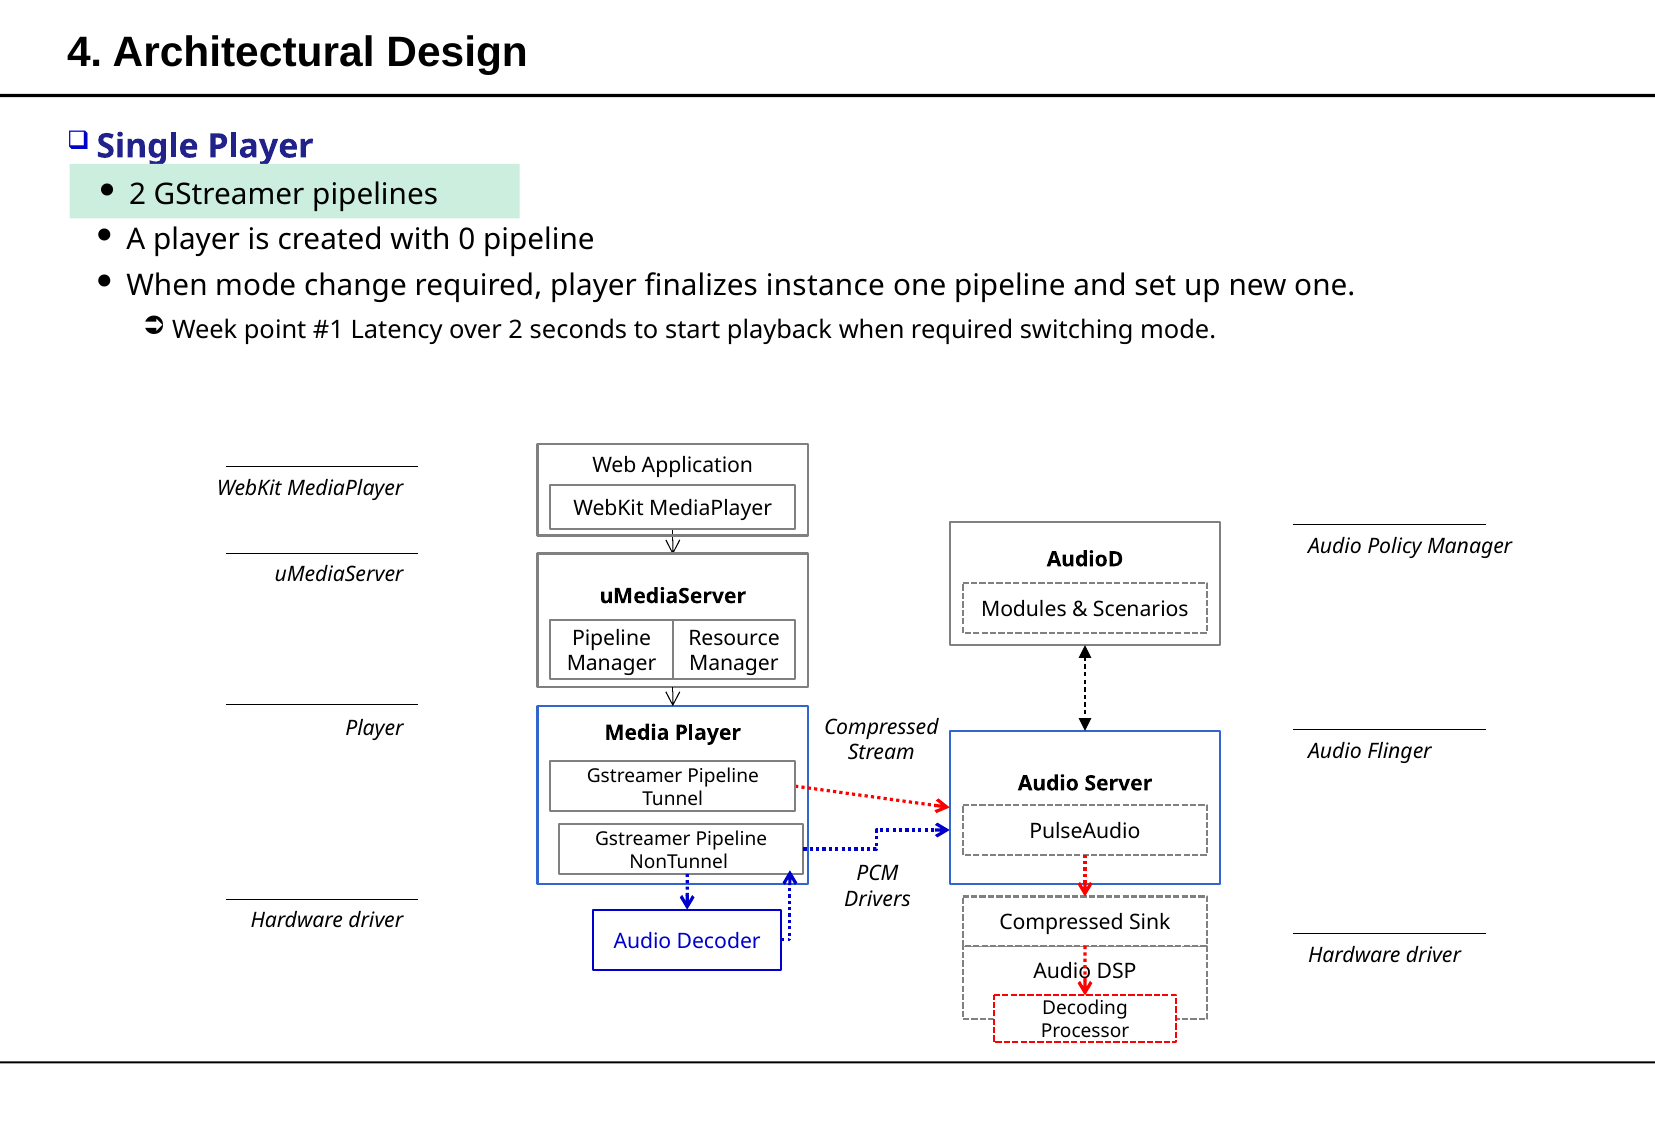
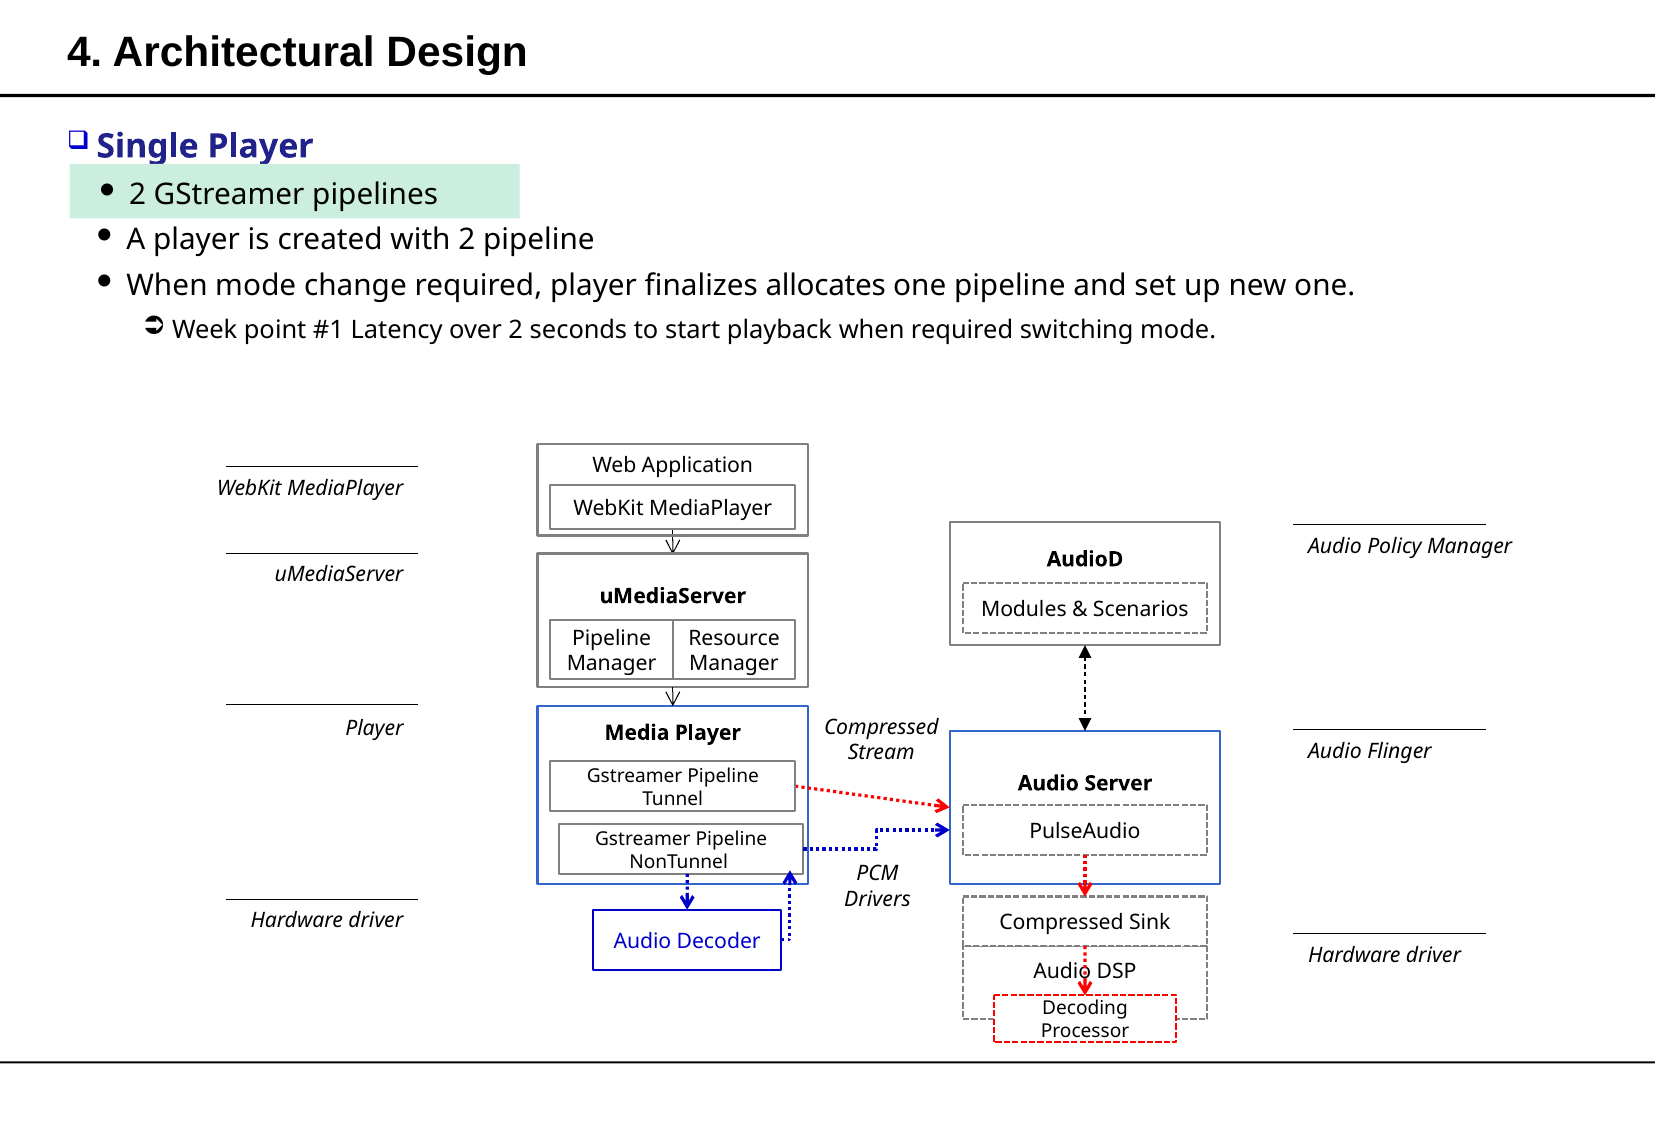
with 0: 0 -> 2
instance: instance -> allocates
